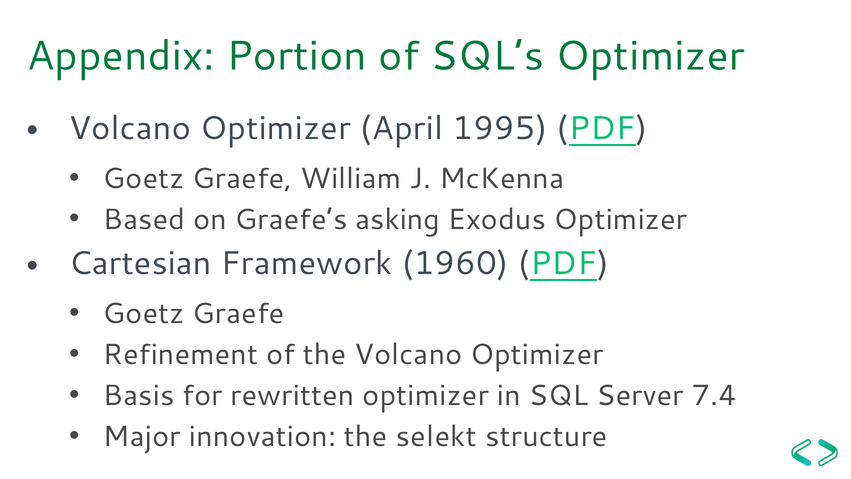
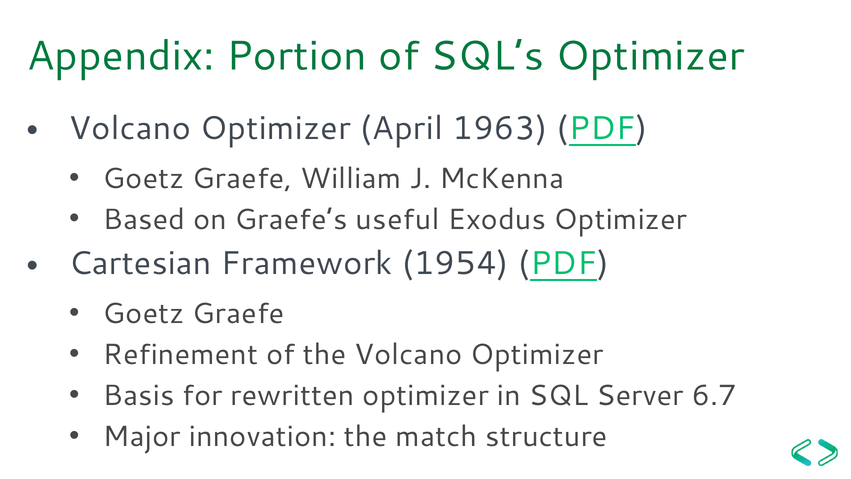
1995: 1995 -> 1963
asking: asking -> useful
1960: 1960 -> 1954
7.4: 7.4 -> 6.7
selekt: selekt -> match
